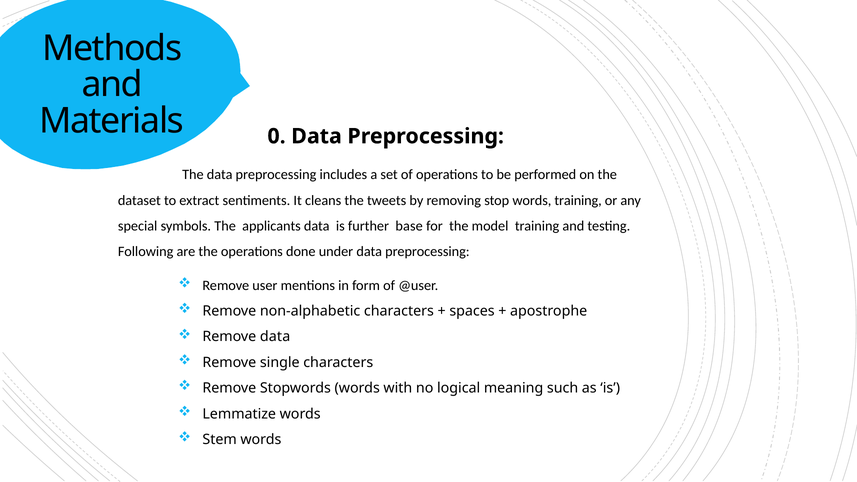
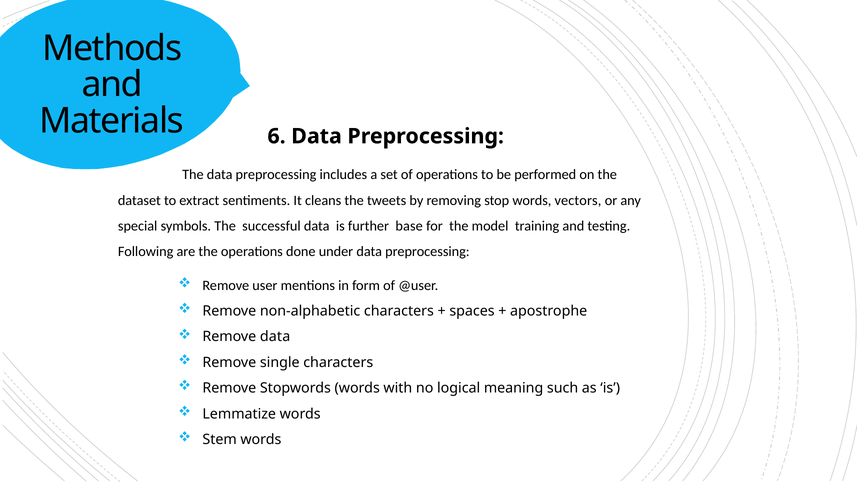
0: 0 -> 6
words training: training -> vectors
applicants: applicants -> successful
